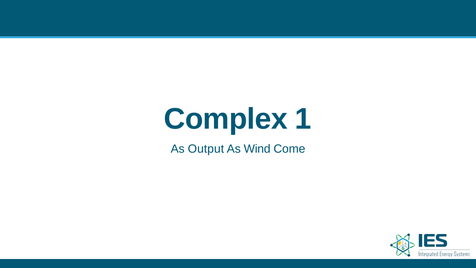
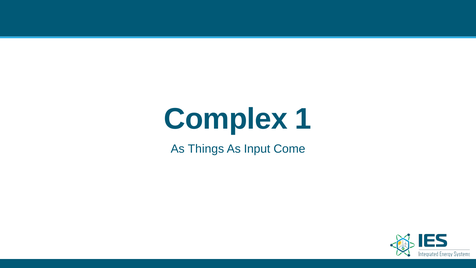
Output: Output -> Things
Wind: Wind -> Input
